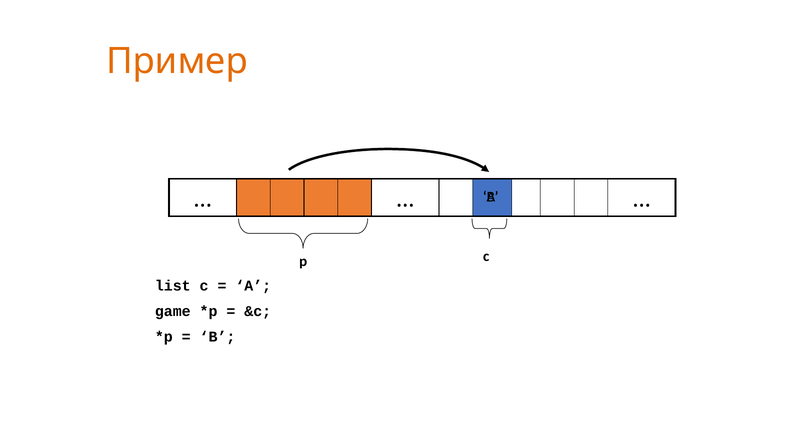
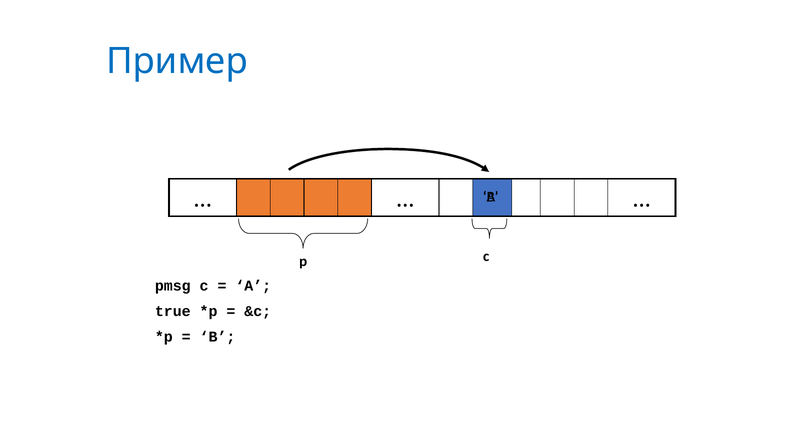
Пример colour: orange -> blue
list: list -> pmsg
game: game -> true
